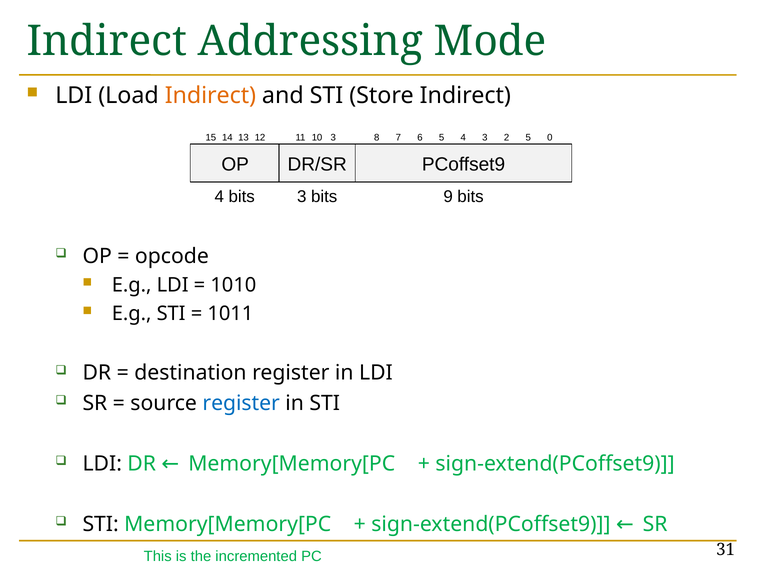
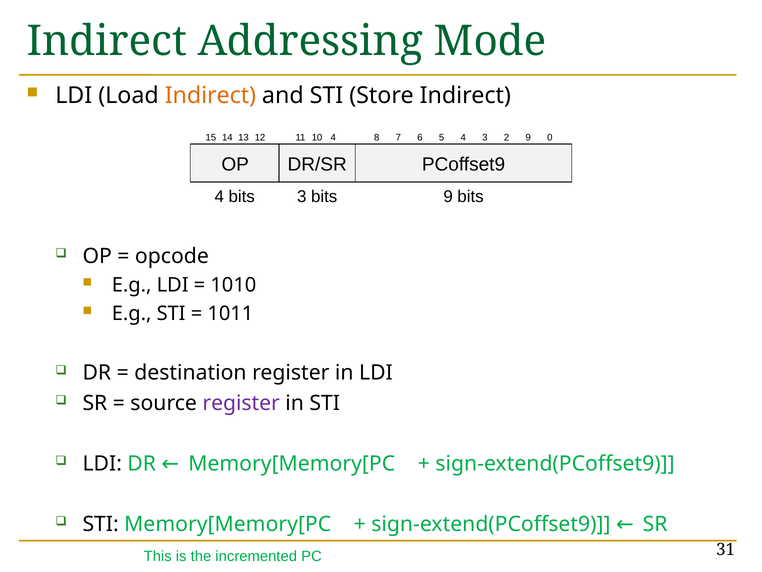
10 3: 3 -> 4
2 5: 5 -> 9
register at (241, 403) colour: blue -> purple
